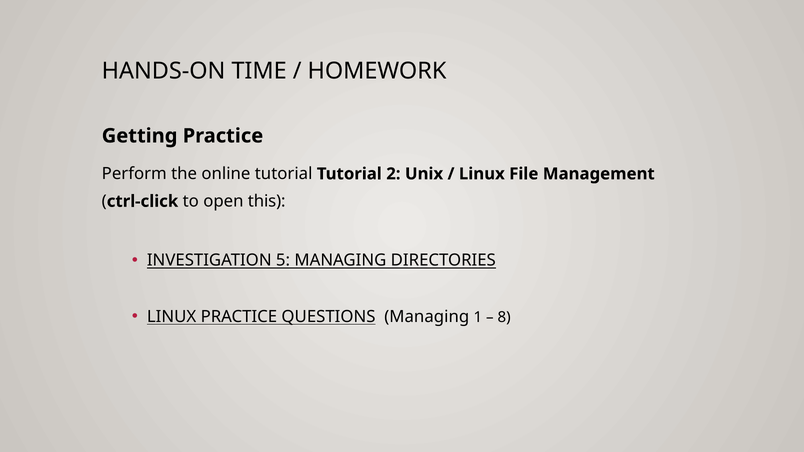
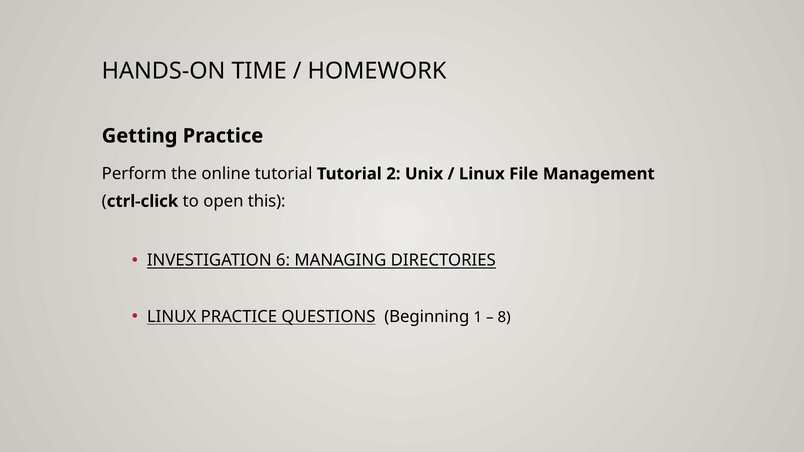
5: 5 -> 6
QUESTIONS Managing: Managing -> Beginning
